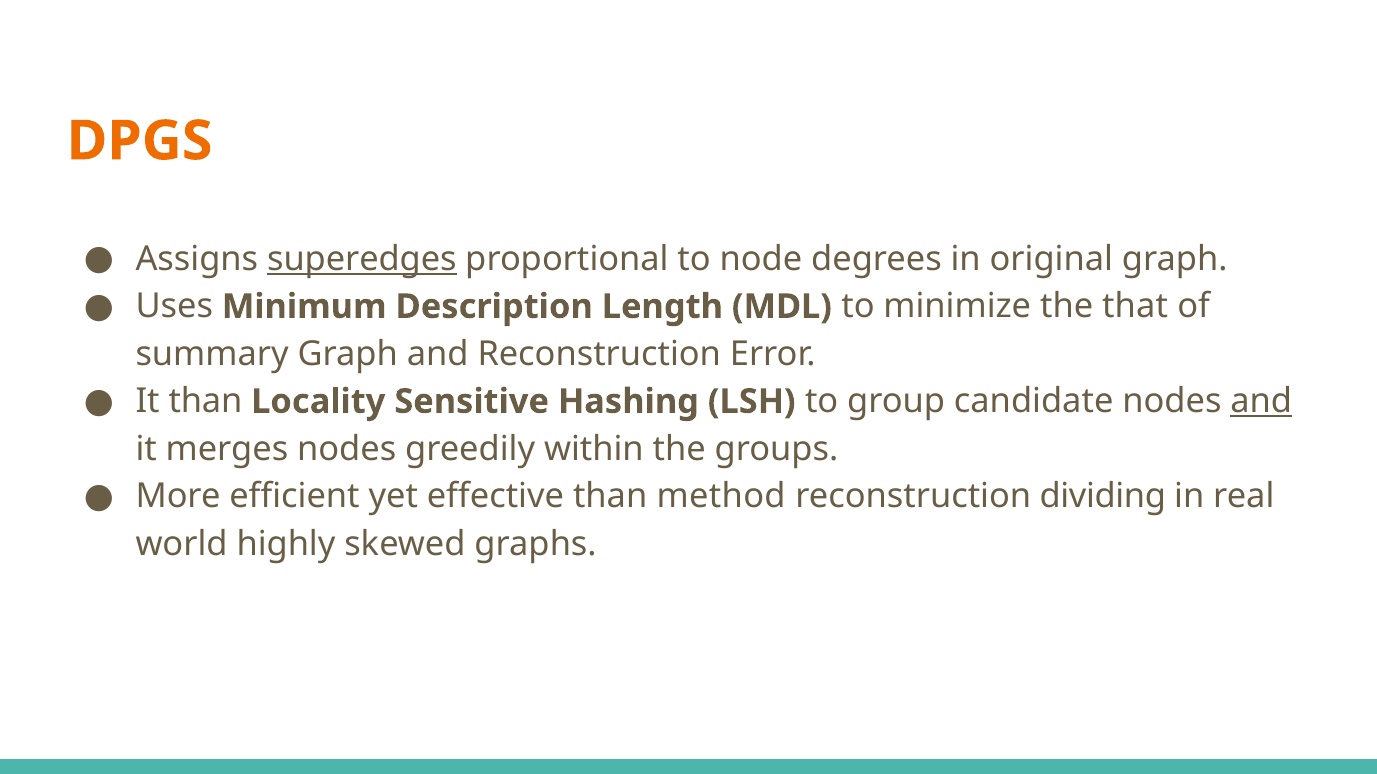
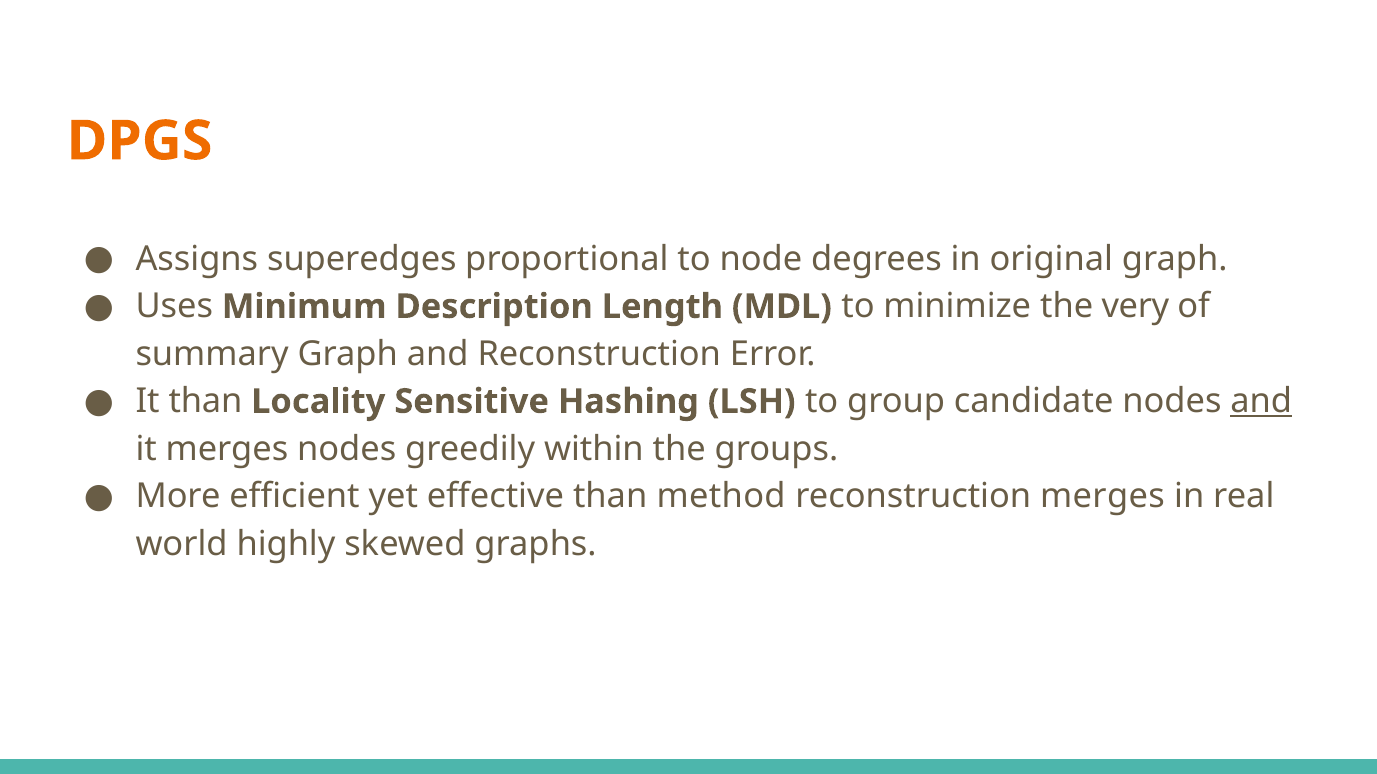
superedges underline: present -> none
that: that -> very
reconstruction dividing: dividing -> merges
